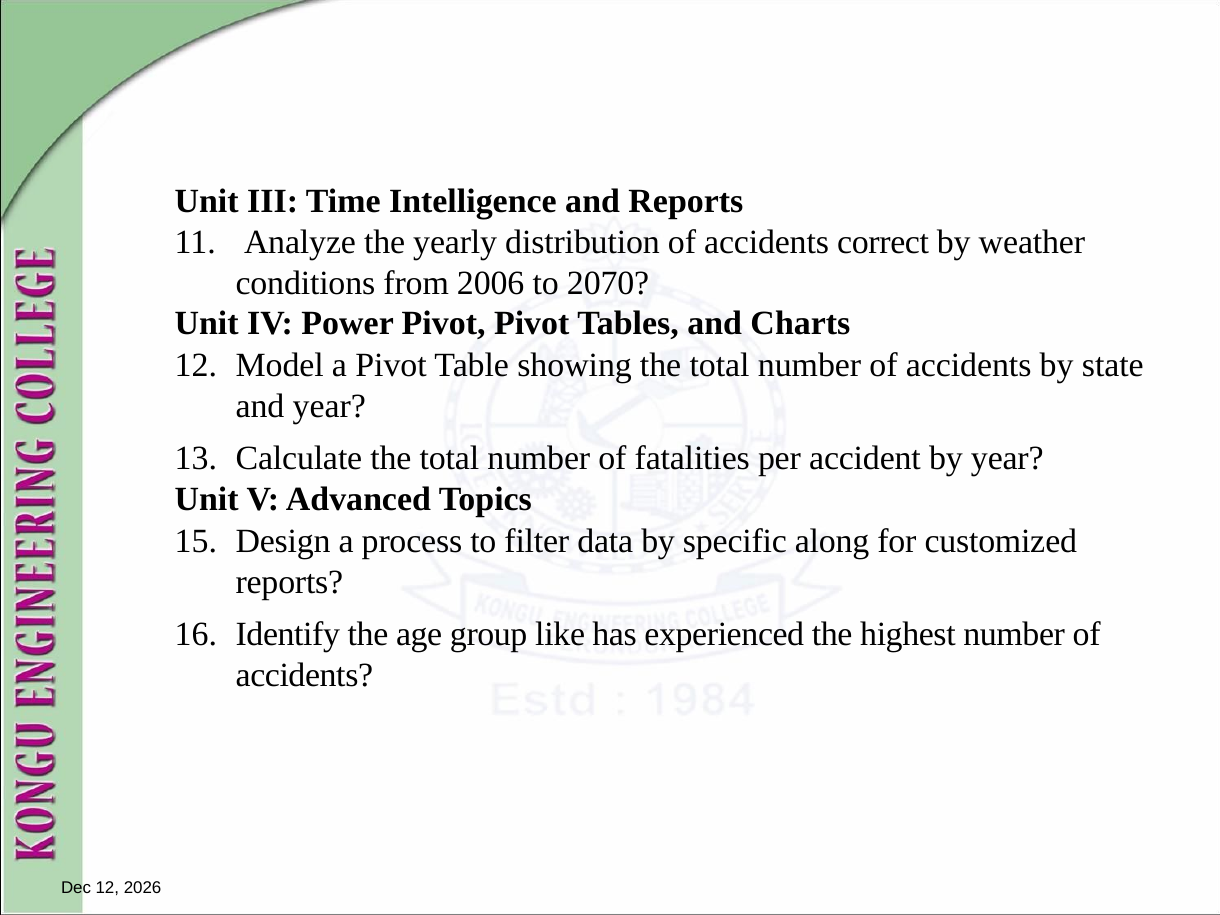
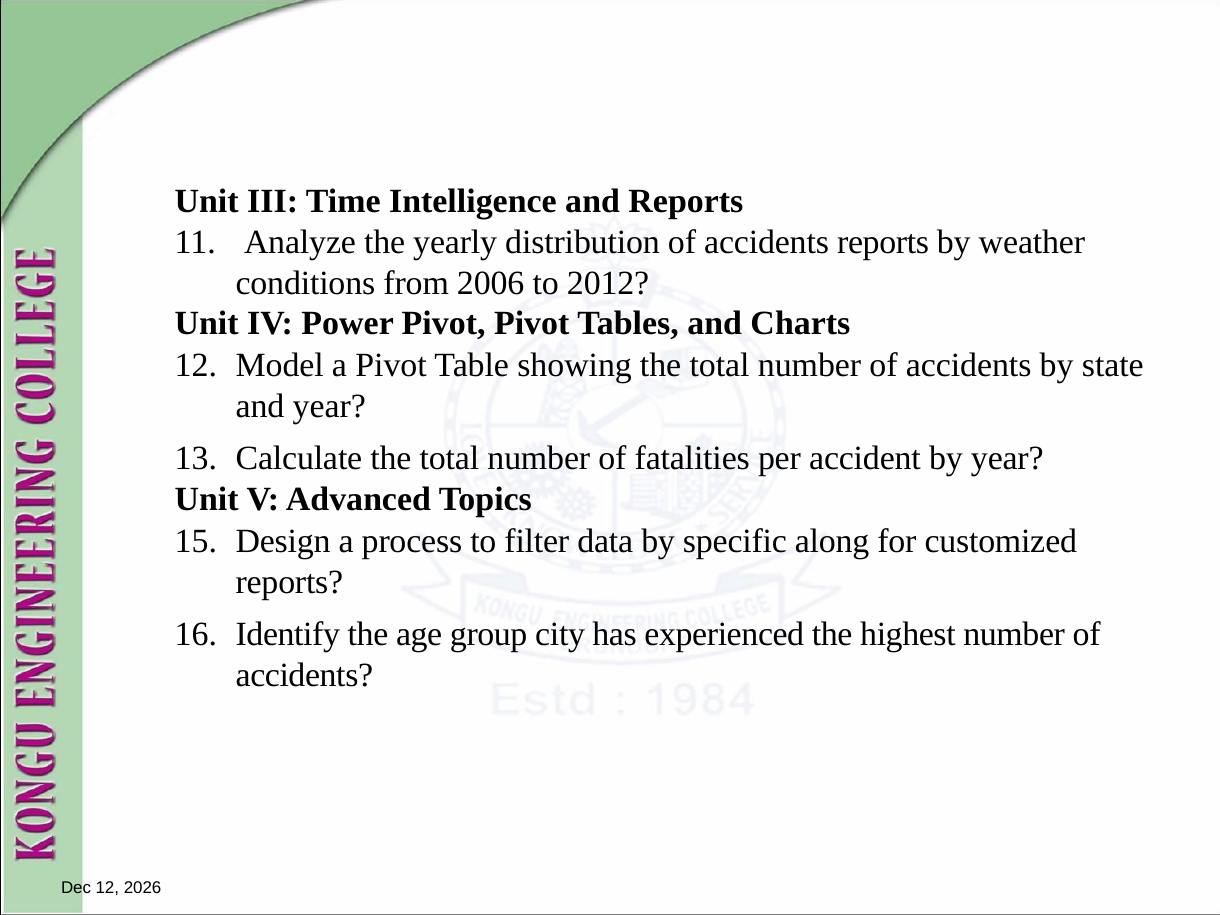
accidents correct: correct -> reports
2070: 2070 -> 2012
like: like -> city
